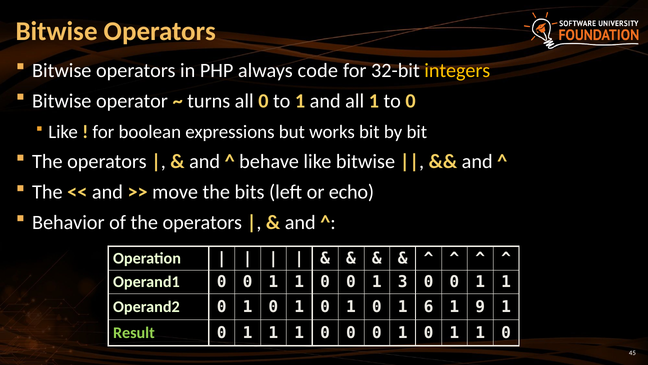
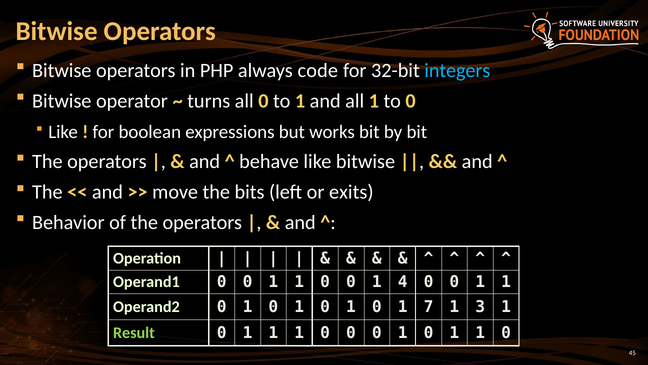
integers colour: yellow -> light blue
echo: echo -> exits
3: 3 -> 4
6: 6 -> 7
9: 9 -> 3
